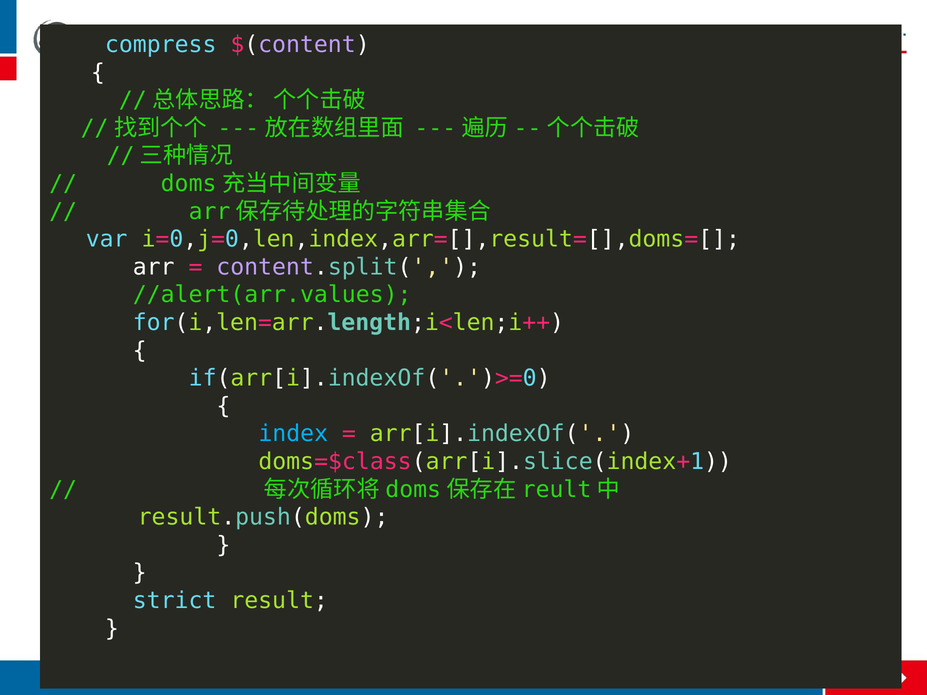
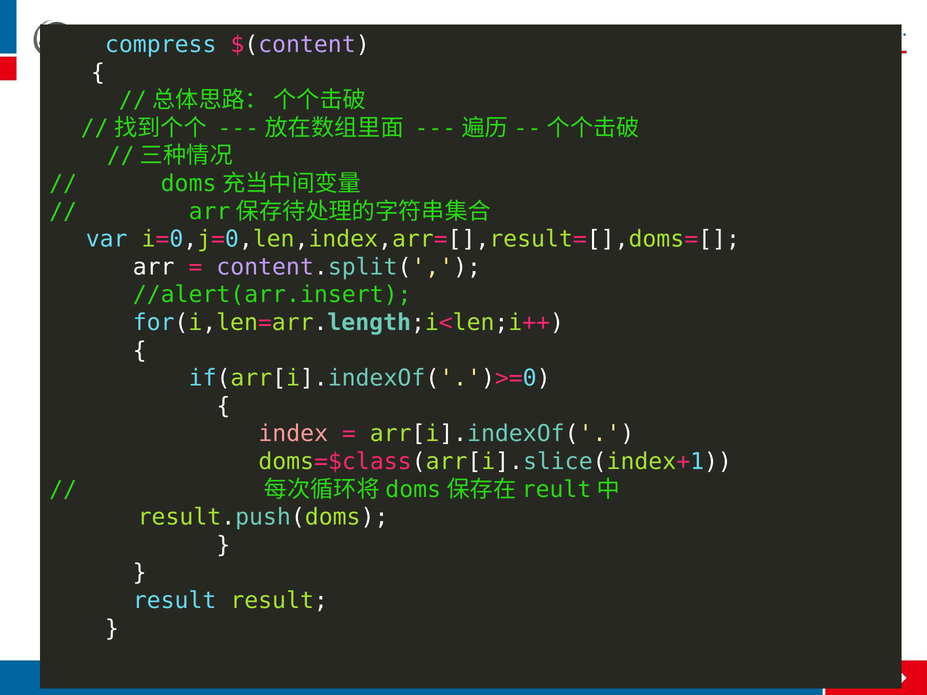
//alert(arr.values: //alert(arr.values -> //alert(arr.insert
index colour: light blue -> pink
strict at (175, 601): strict -> result
